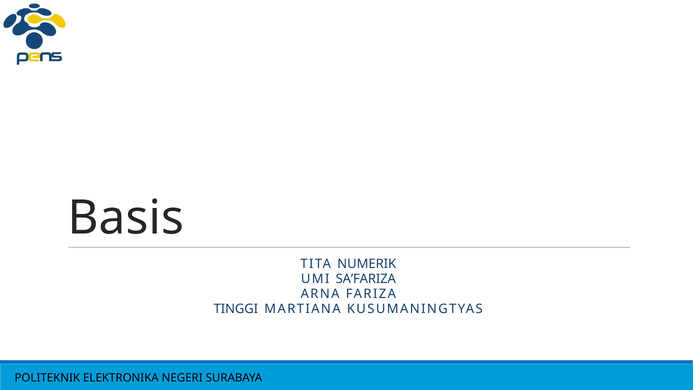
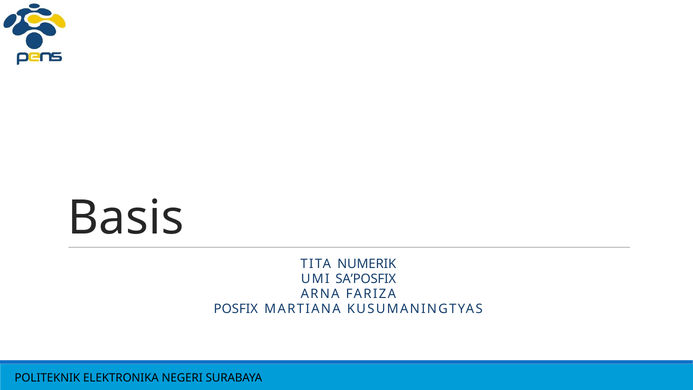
SA’FARIZA: SA’FARIZA -> SA’POSFIX
TINGGI: TINGGI -> POSFIX
